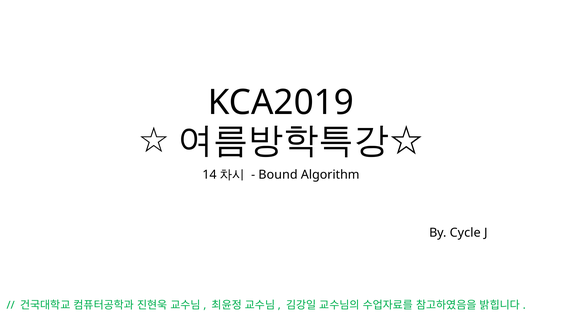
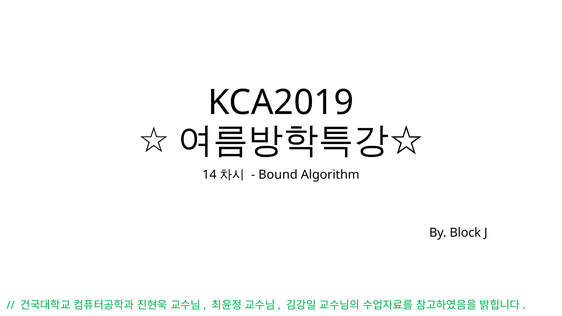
Cycle: Cycle -> Block
